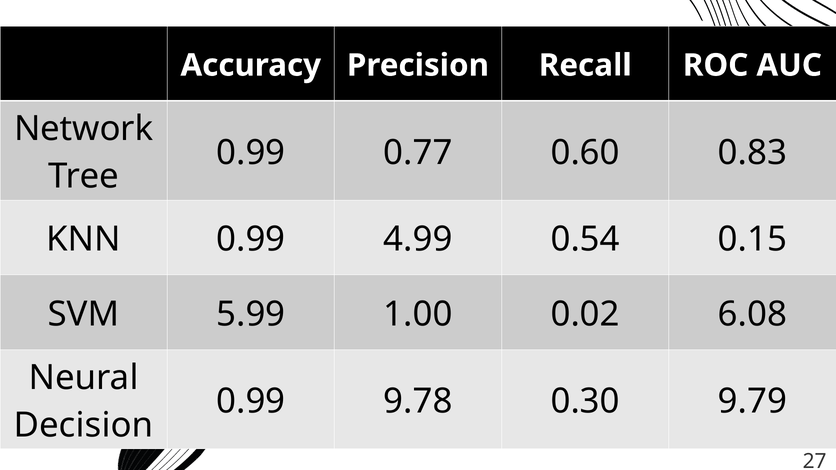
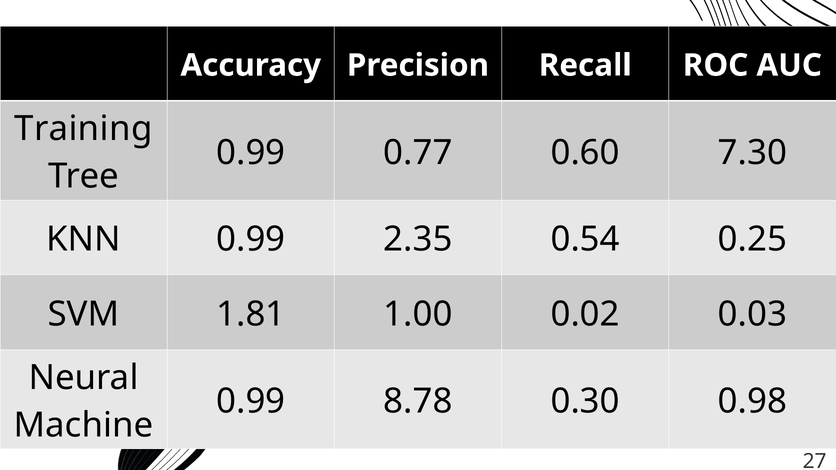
Network: Network -> Training
0.83: 0.83 -> 7.30
4.99: 4.99 -> 2.35
0.15: 0.15 -> 0.25
5.99: 5.99 -> 1.81
6.08: 6.08 -> 0.03
9.78: 9.78 -> 8.78
9.79: 9.79 -> 0.98
Decision: Decision -> Machine
